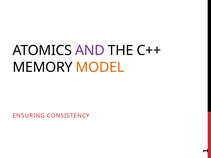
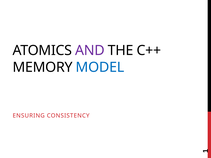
MODEL colour: orange -> blue
